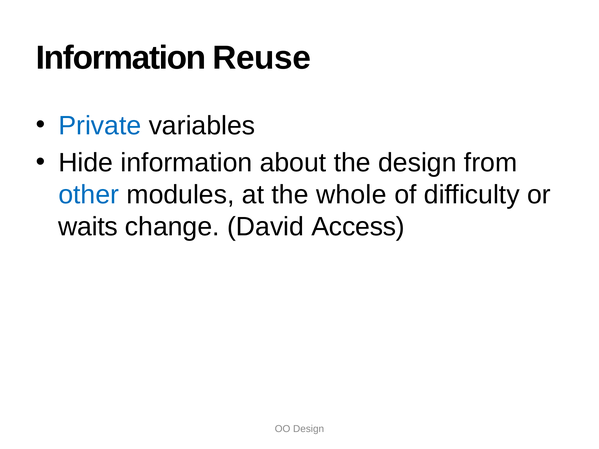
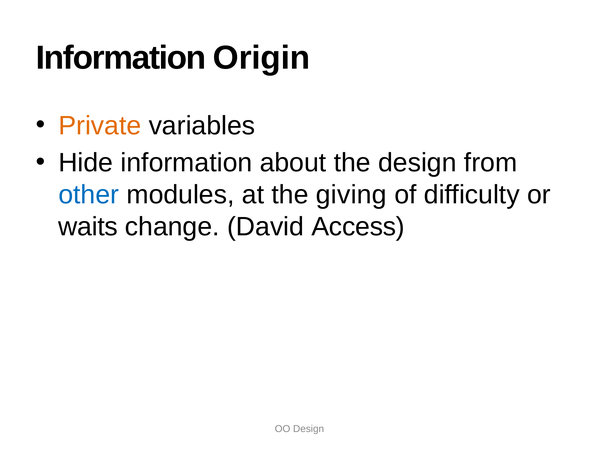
Reuse: Reuse -> Origin
Private colour: blue -> orange
whole: whole -> giving
